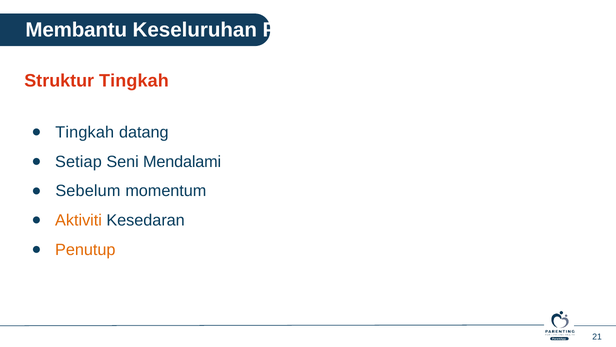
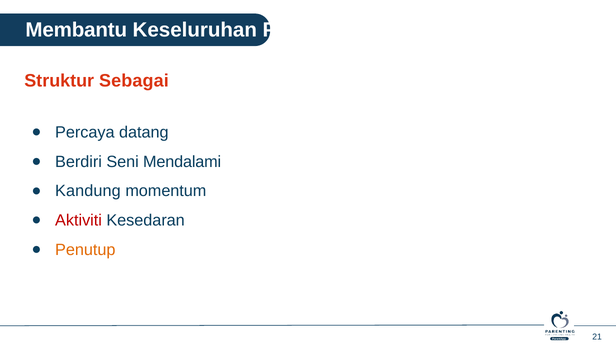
Struktur Tingkah: Tingkah -> Sebagai
Tingkah at (85, 132): Tingkah -> Percaya
Setiap: Setiap -> Berdiri
Sebelum: Sebelum -> Kandung
Aktiviti colour: orange -> red
